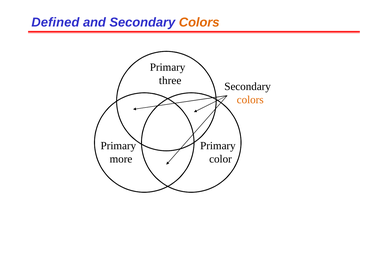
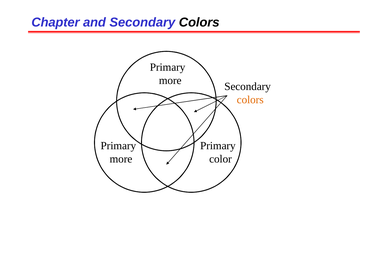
Defined: Defined -> Chapter
Colors at (199, 23) colour: orange -> black
three at (170, 80): three -> more
